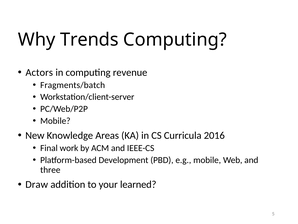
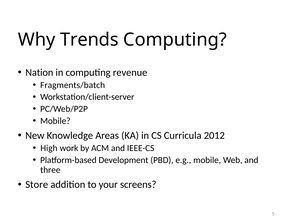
Actors: Actors -> Nation
2016: 2016 -> 2012
Final: Final -> High
Draw: Draw -> Store
learned: learned -> screens
